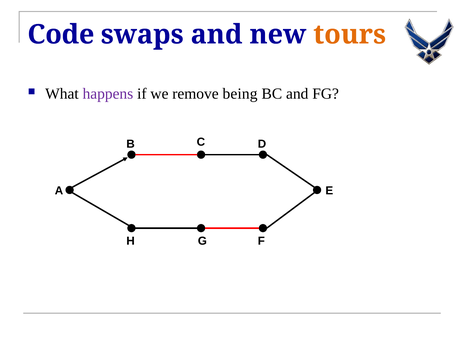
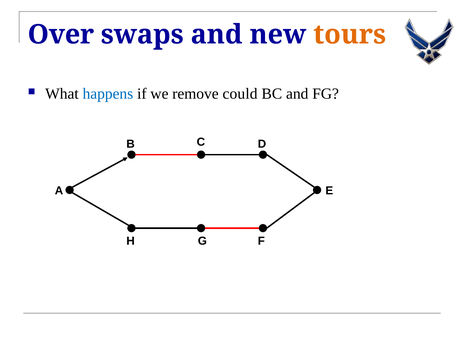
Code: Code -> Over
happens colour: purple -> blue
being: being -> could
